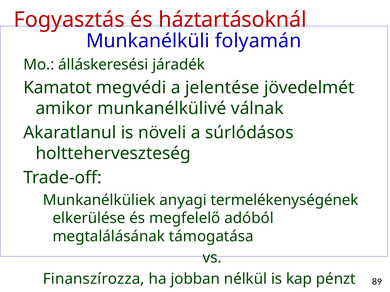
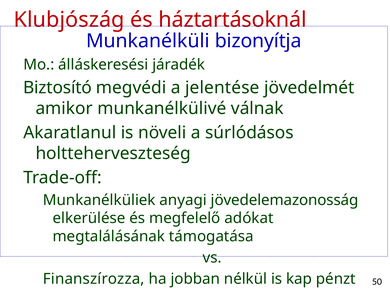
Fogyasztás: Fogyasztás -> Klubjószág
folyamán: folyamán -> bizonyítja
Kamatot: Kamatot -> Biztosító
termelékenységének: termelékenységének -> jövedelemazonosság
adóból: adóból -> adókat
89: 89 -> 50
